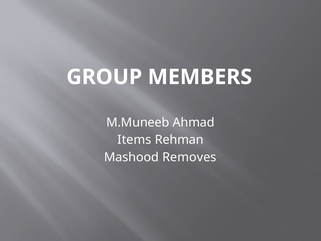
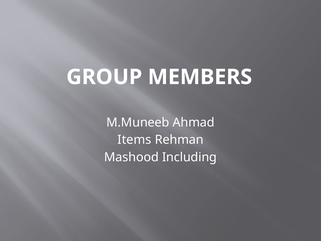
Removes: Removes -> Including
